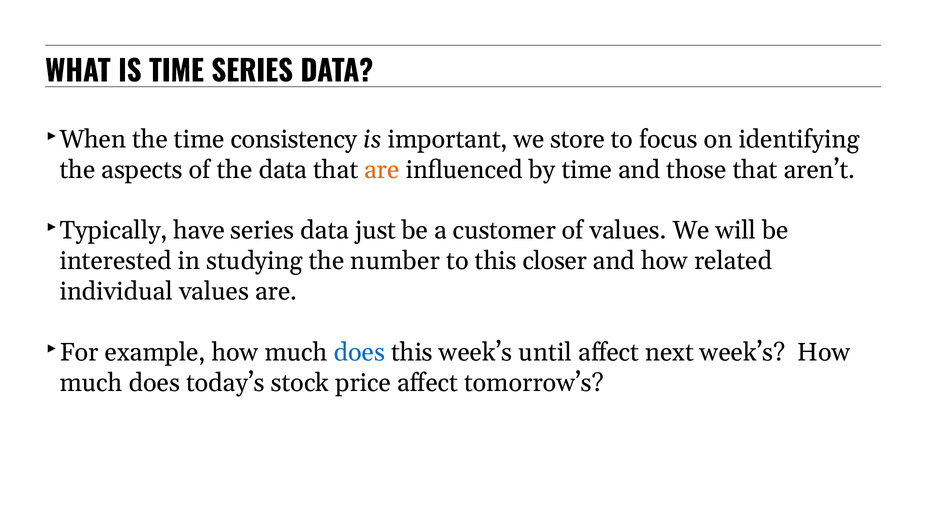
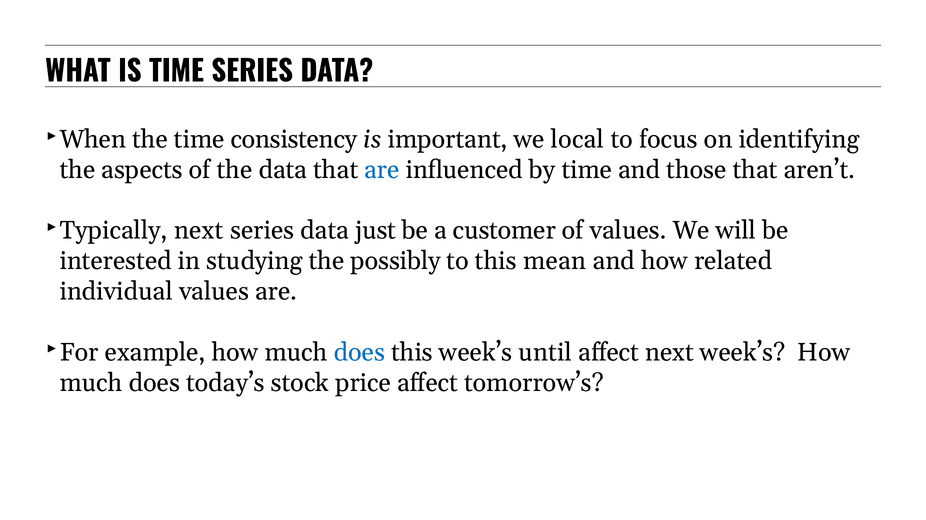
store: store -> local
are at (382, 170) colour: orange -> blue
Typically have: have -> next
number: number -> possibly
closer: closer -> mean
